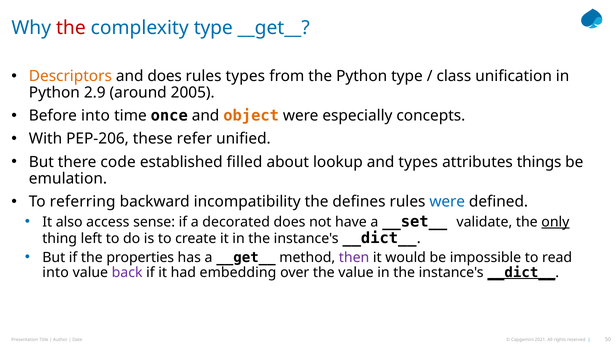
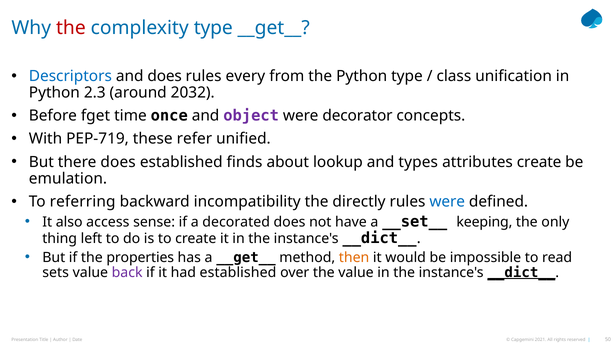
Descriptors colour: orange -> blue
rules types: types -> every
2.9: 2.9 -> 2.3
2005: 2005 -> 2032
Before into: into -> fget
object colour: orange -> purple
especially: especially -> decorator
PEP-206: PEP-206 -> PEP-719
there code: code -> does
filled: filled -> finds
attributes things: things -> create
defines: defines -> directly
validate: validate -> keeping
only underline: present -> none
then colour: purple -> orange
into at (56, 272): into -> sets
had embedding: embedding -> established
